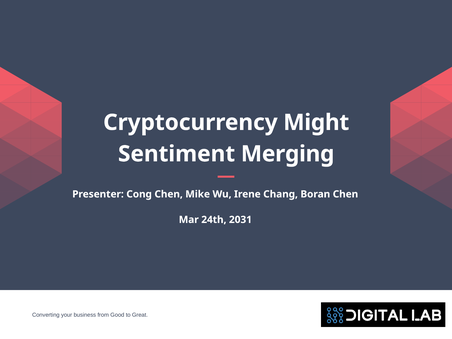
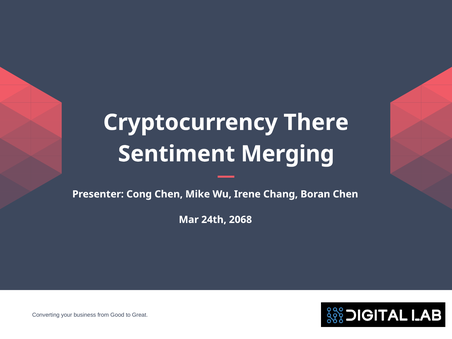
Might: Might -> There
2031: 2031 -> 2068
